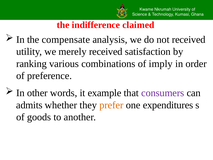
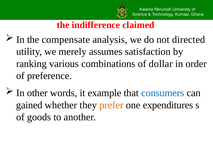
not received: received -> directed
merely received: received -> assumes
imply: imply -> dollar
consumers colour: purple -> blue
admits: admits -> gained
